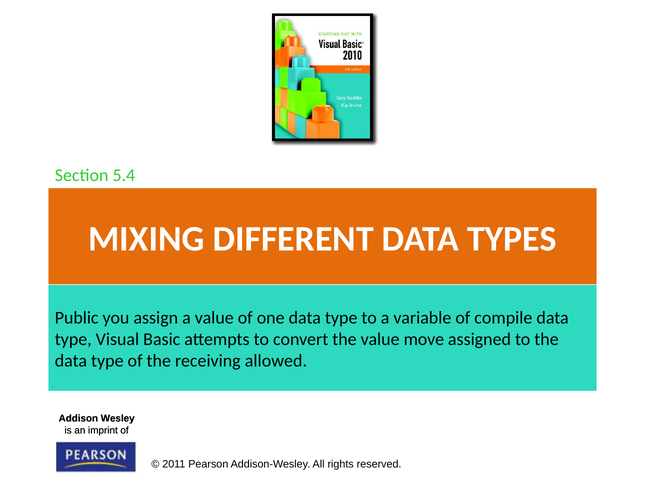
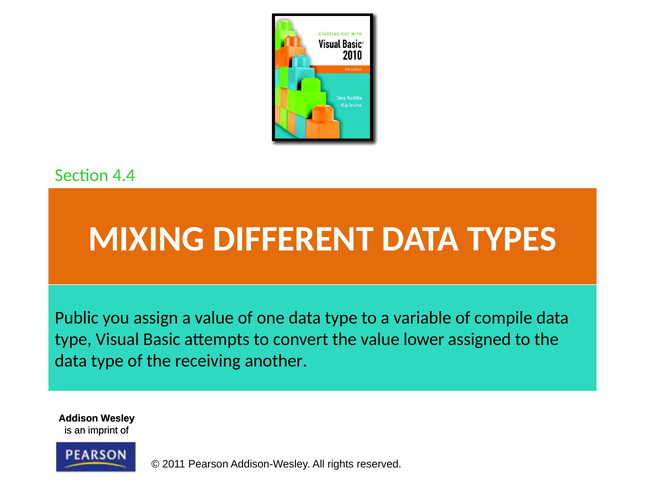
5.4: 5.4 -> 4.4
move: move -> lower
allowed: allowed -> another
